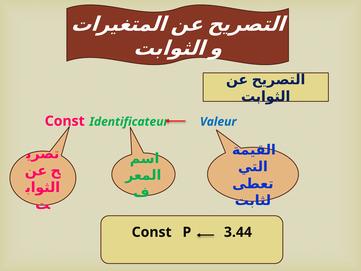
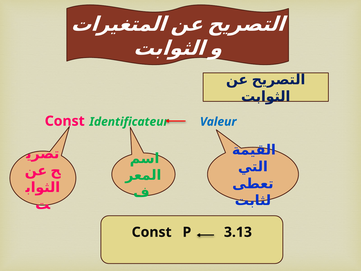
3.44: 3.44 -> 3.13
